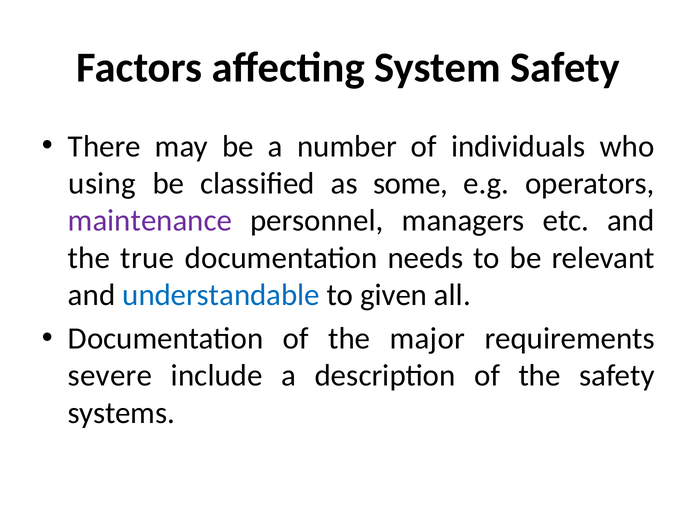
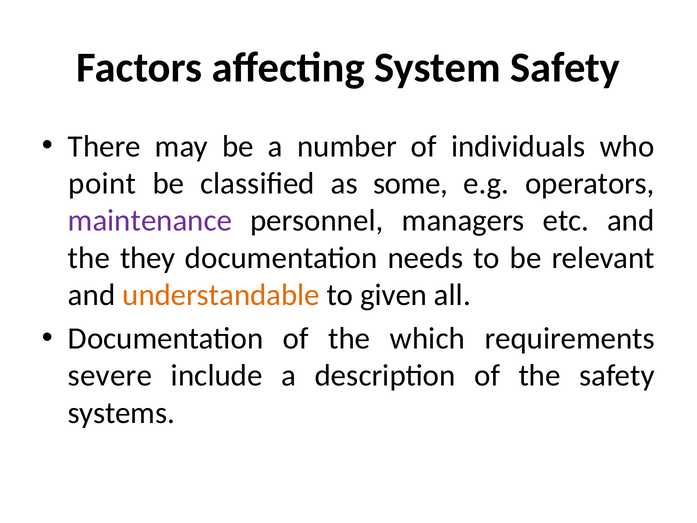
using: using -> point
true: true -> they
understandable colour: blue -> orange
major: major -> which
